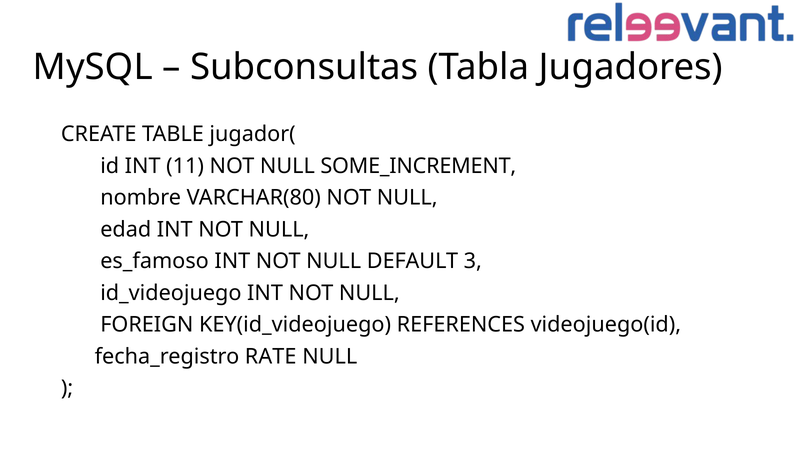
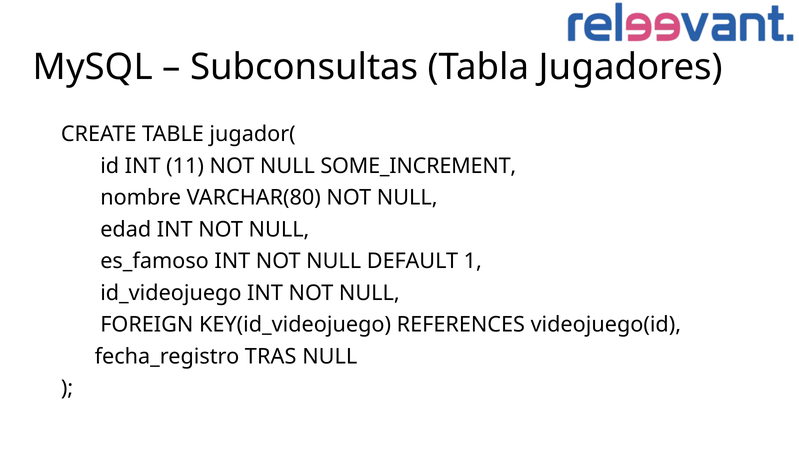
3: 3 -> 1
RATE: RATE -> TRAS
